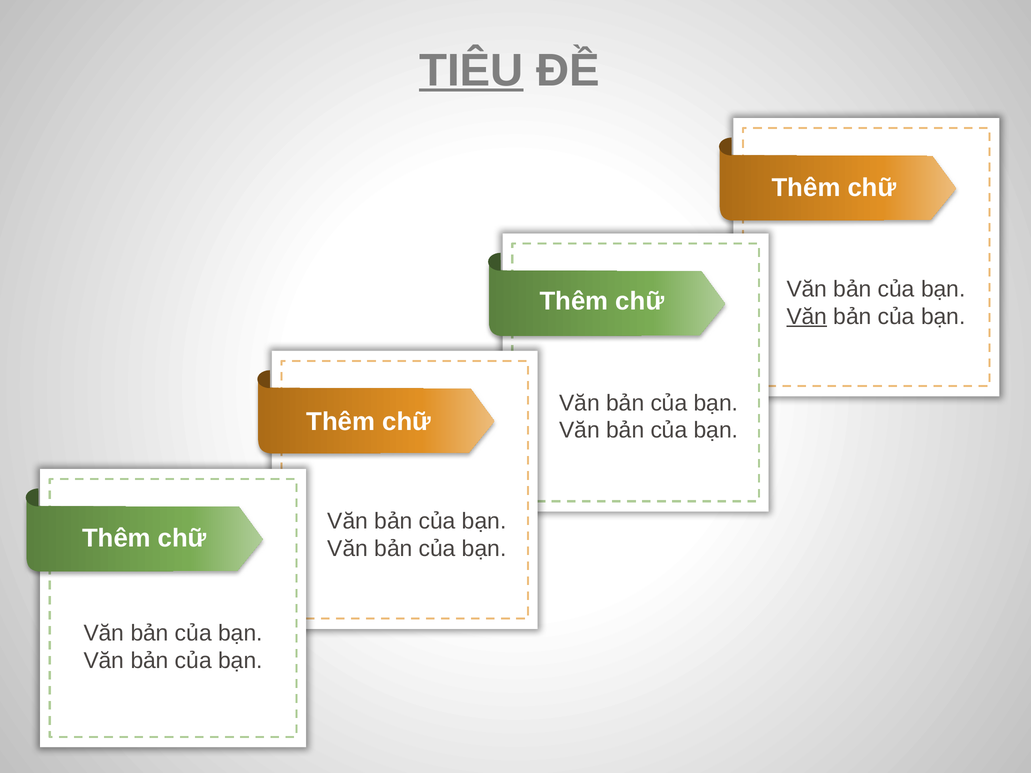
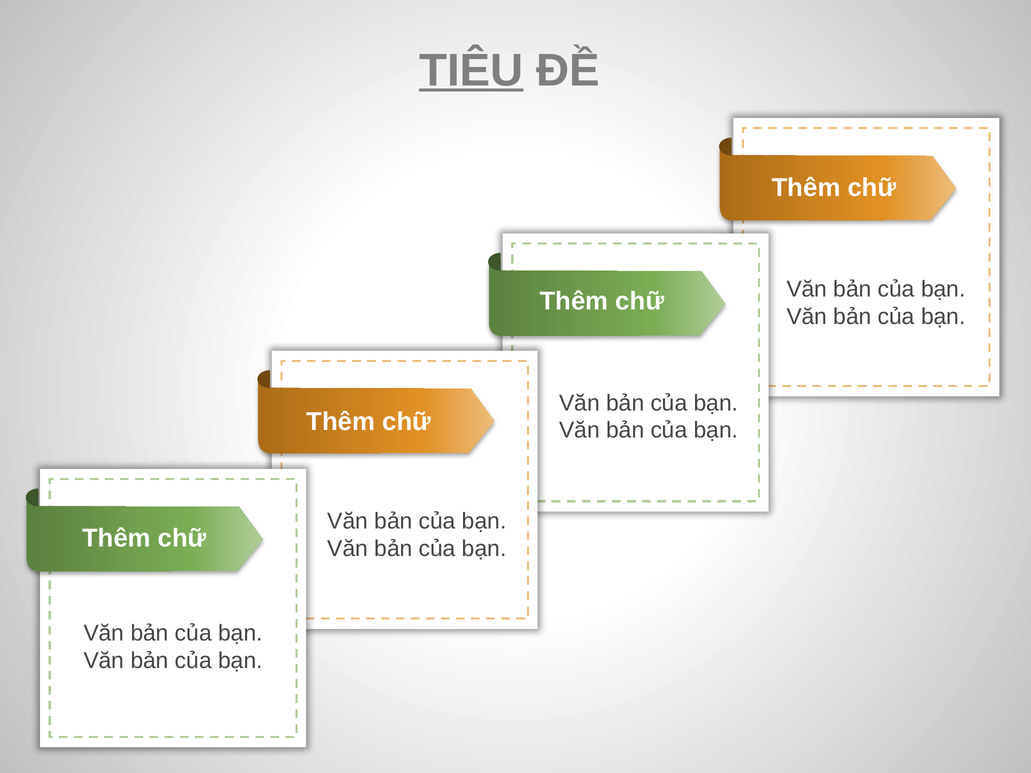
Văn at (807, 317) underline: present -> none
